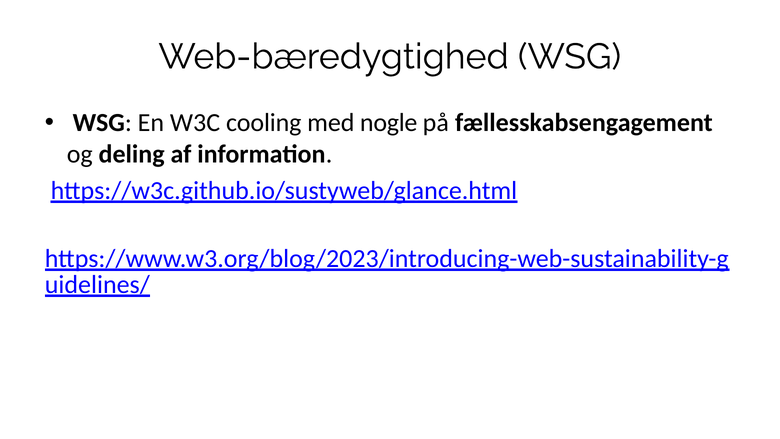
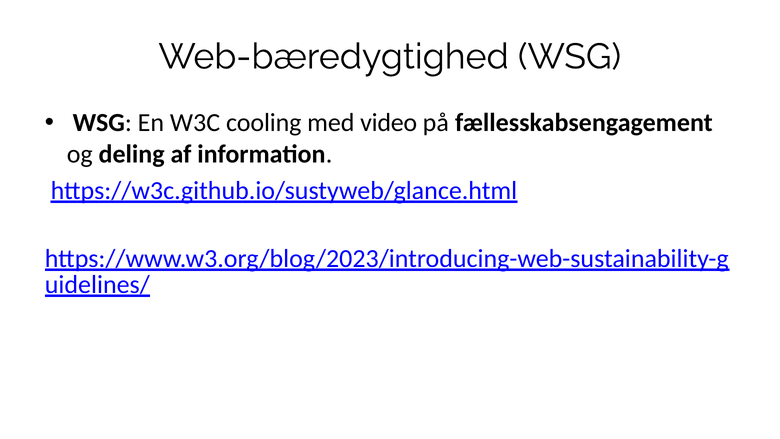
nogle: nogle -> video
